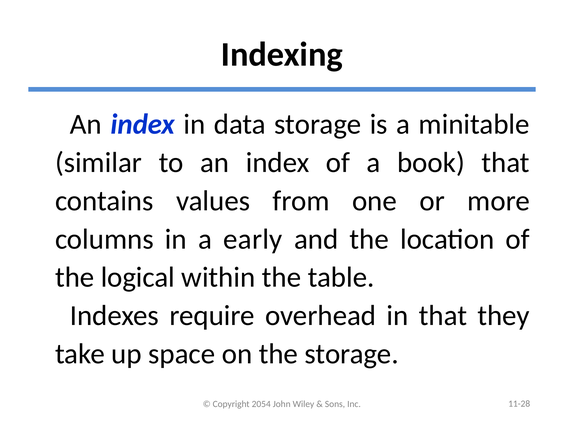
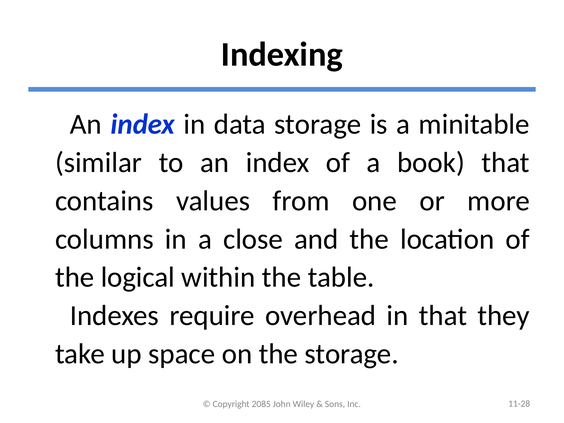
early: early -> close
2054: 2054 -> 2085
